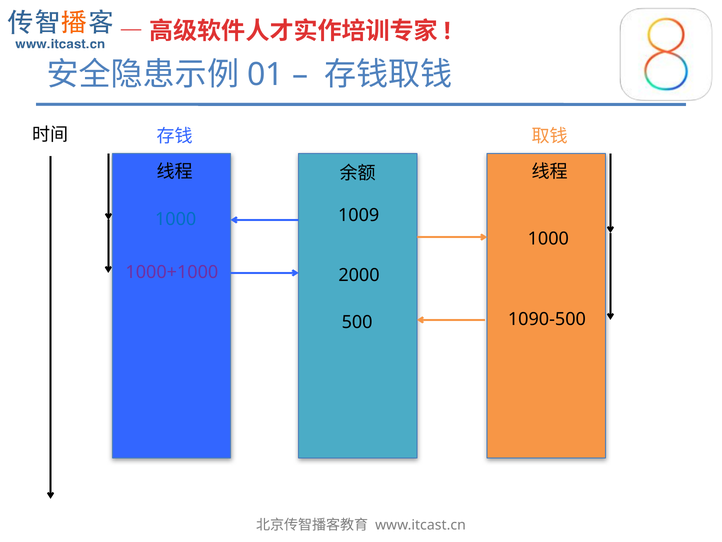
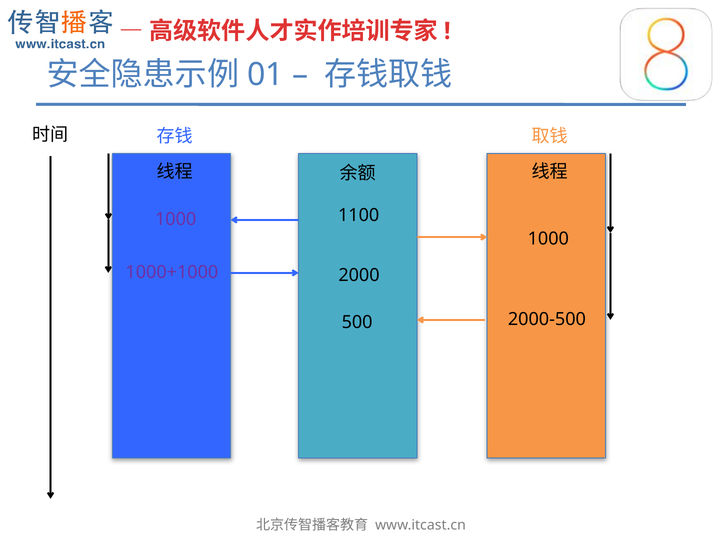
1009: 1009 -> 1100
1000 at (176, 219) colour: blue -> purple
1090-500: 1090-500 -> 2000-500
